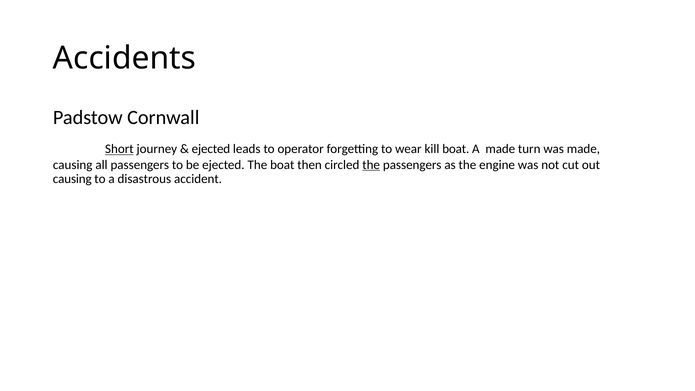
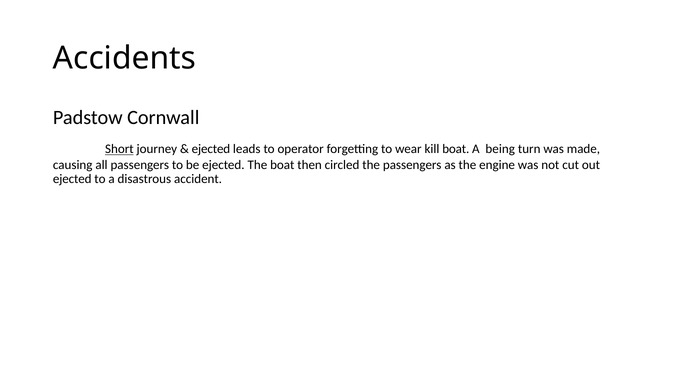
A made: made -> being
the at (371, 165) underline: present -> none
causing at (72, 179): causing -> ejected
